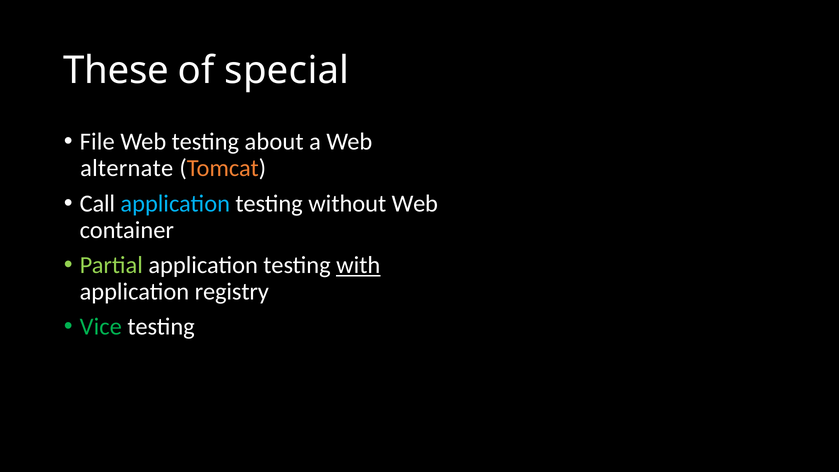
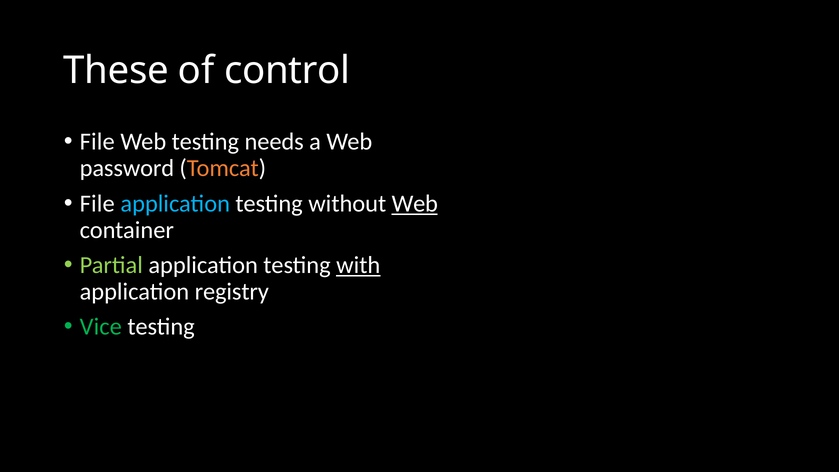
special: special -> control
about: about -> needs
alternate: alternate -> password
Call at (97, 203): Call -> File
Web at (415, 203) underline: none -> present
